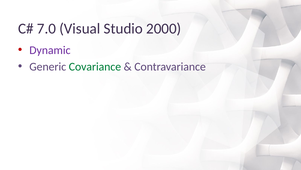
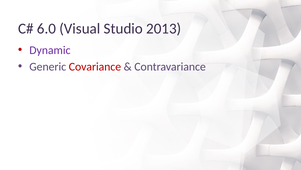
7.0: 7.0 -> 6.0
2000: 2000 -> 2013
Covariance colour: green -> red
